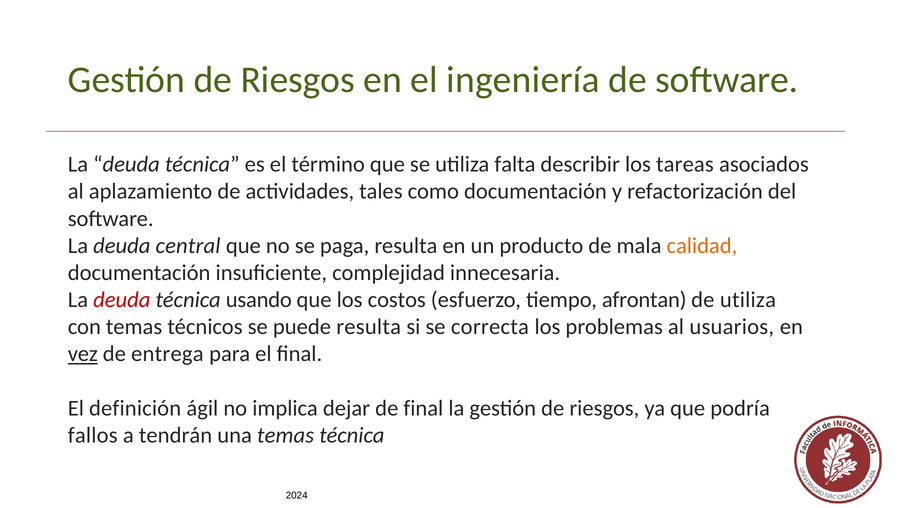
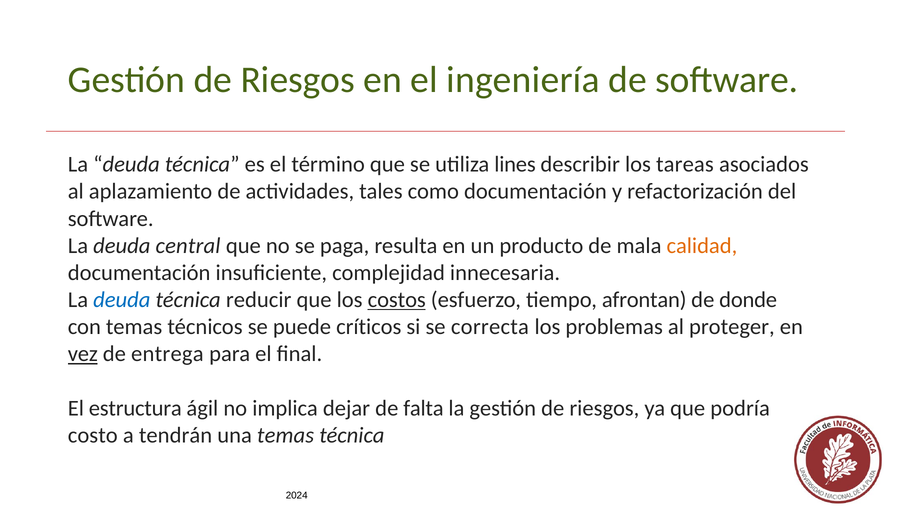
falta: falta -> lines
deuda at (122, 300) colour: red -> blue
usando: usando -> reducir
costos underline: none -> present
de utiliza: utiliza -> donde
puede resulta: resulta -> críticos
usuarios: usuarios -> proteger
definición: definición -> estructura
de final: final -> falta
fallos: fallos -> costo
